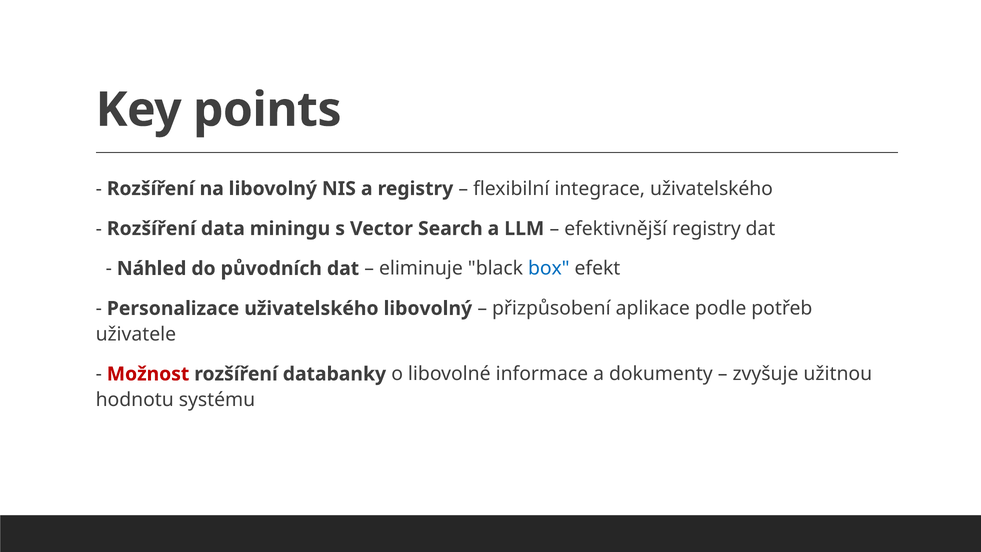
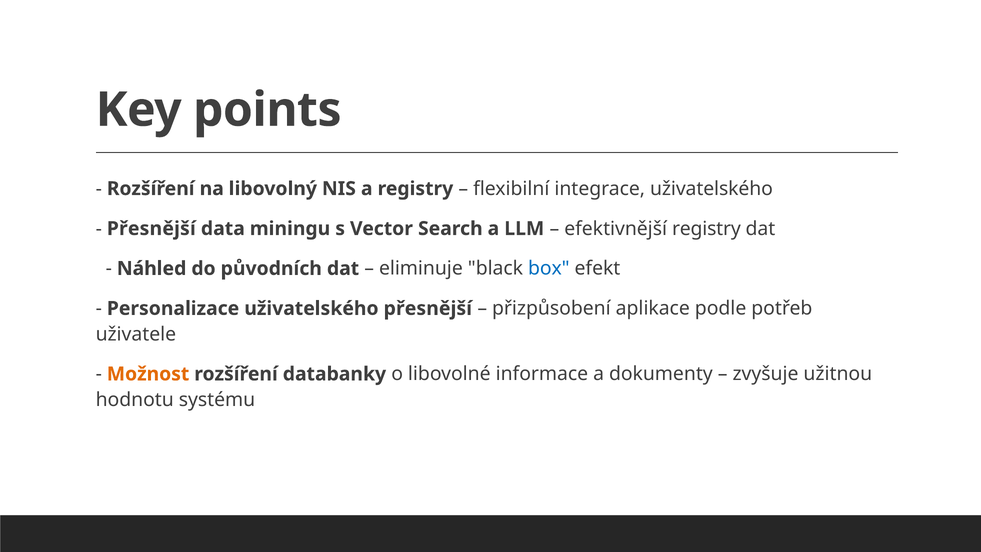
Rozšíření at (151, 229): Rozšíření -> Přesnější
uživatelského libovolný: libovolný -> přesnější
Možnost colour: red -> orange
